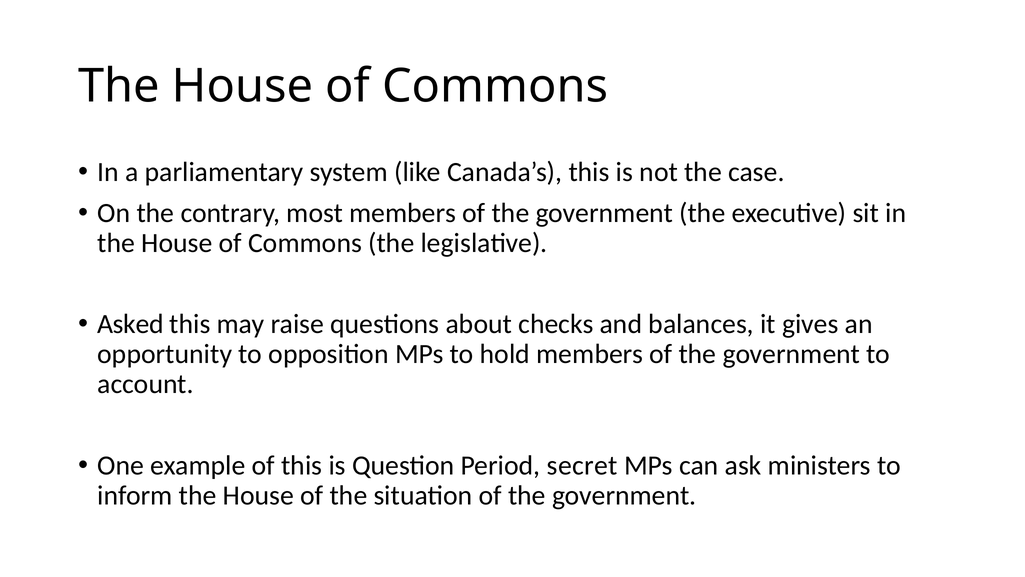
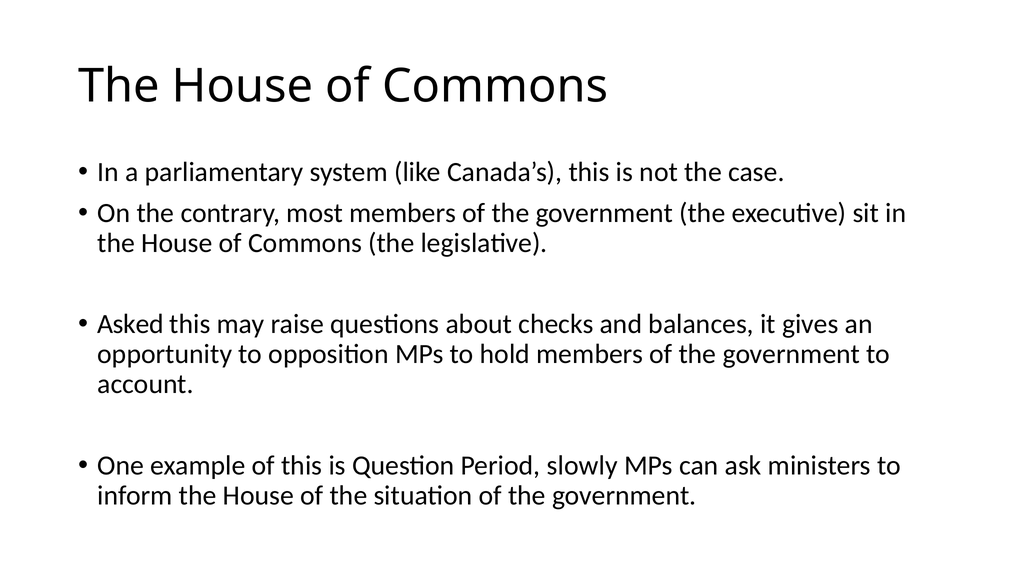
secret: secret -> slowly
